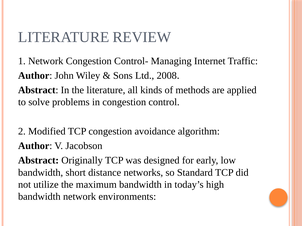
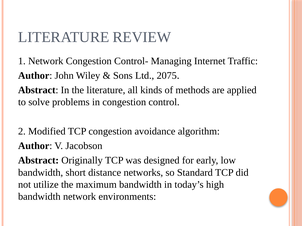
2008: 2008 -> 2075
